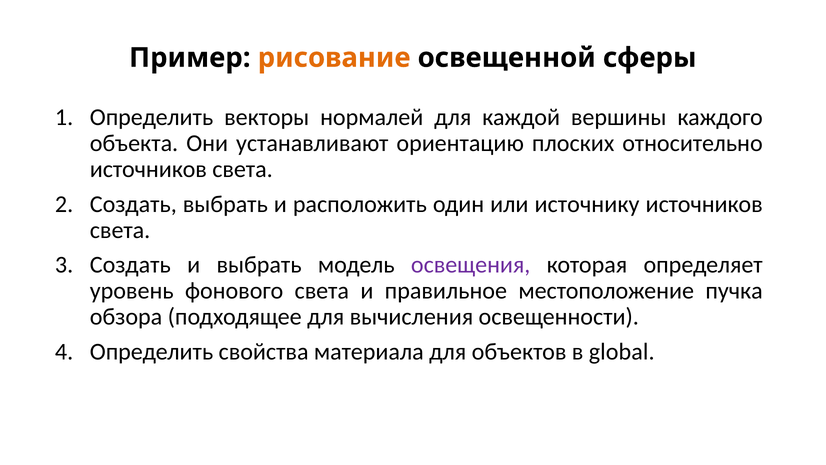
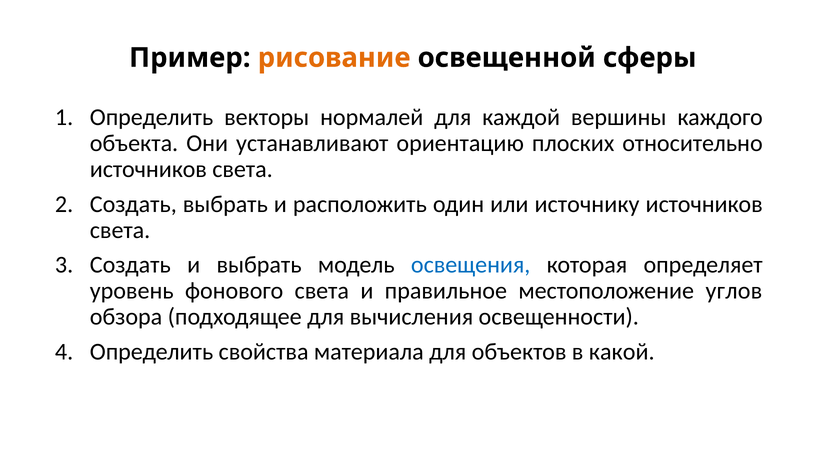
освещения colour: purple -> blue
пучка: пучка -> углов
global: global -> какой
